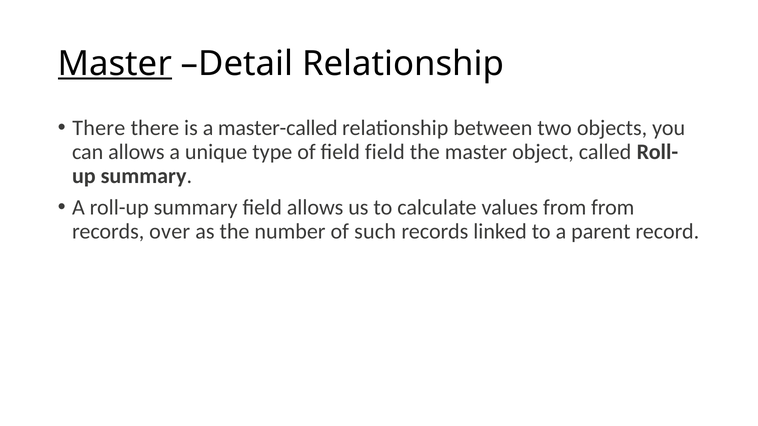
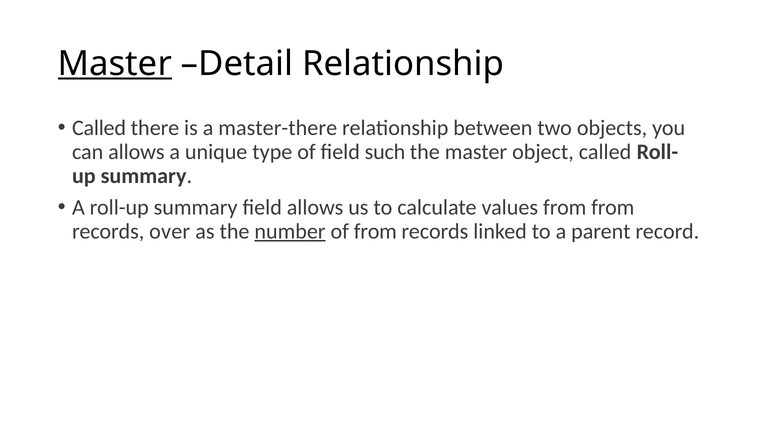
There at (99, 128): There -> Called
master-called: master-called -> master-there
field field: field -> such
number underline: none -> present
of such: such -> from
